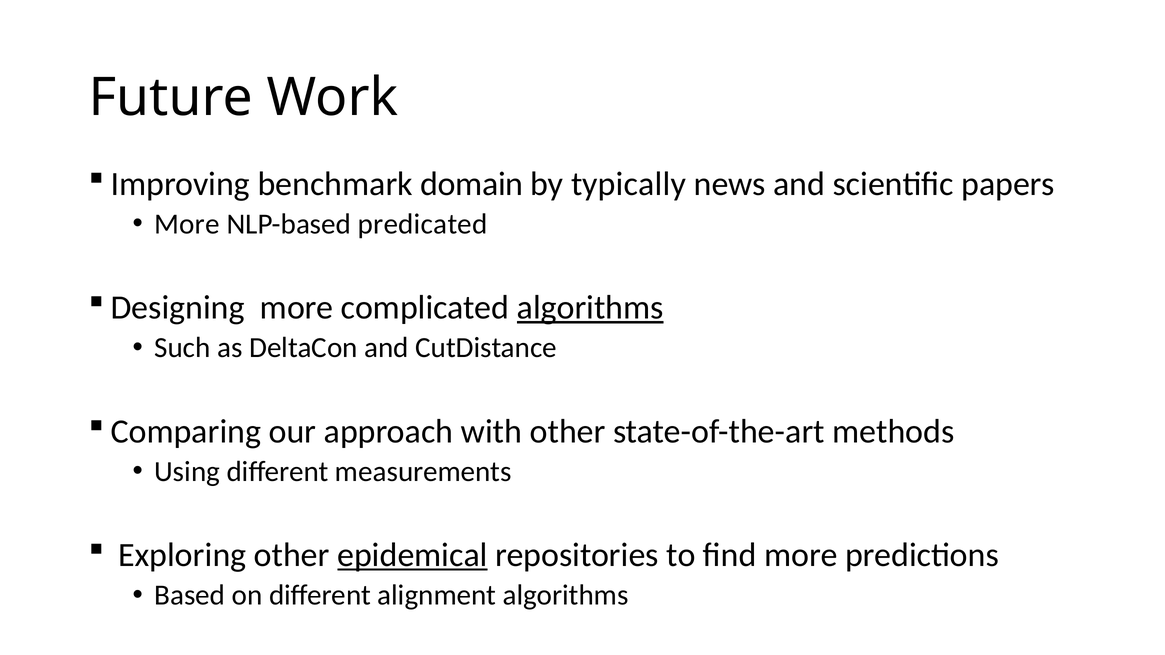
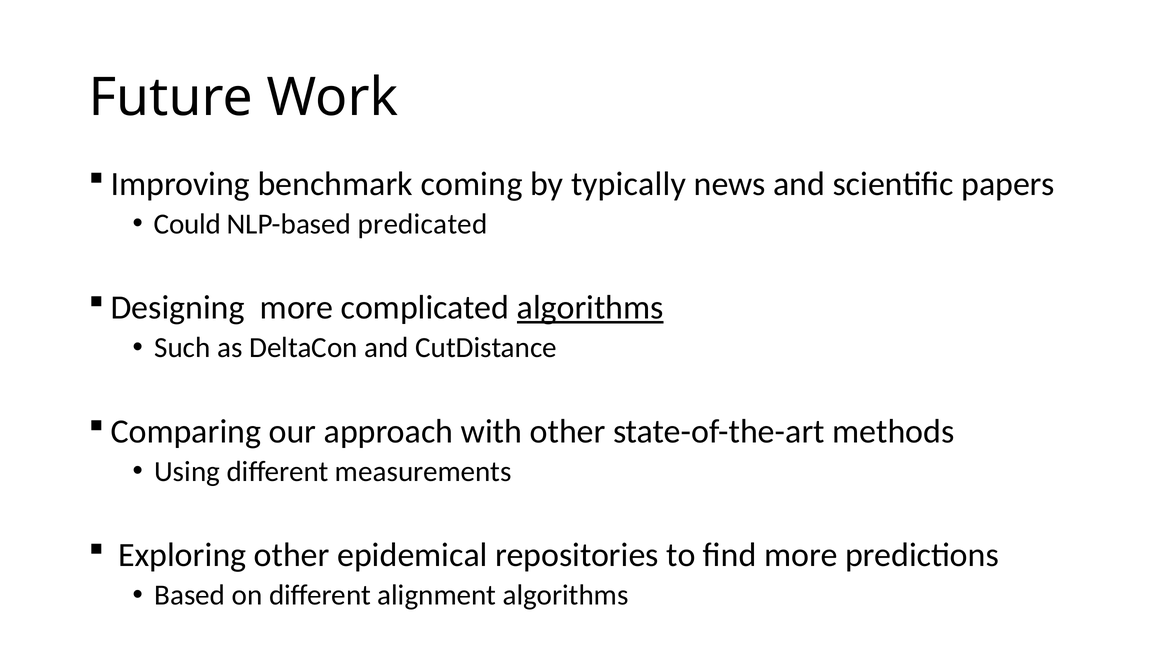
domain: domain -> coming
More at (187, 224): More -> Could
epidemical underline: present -> none
